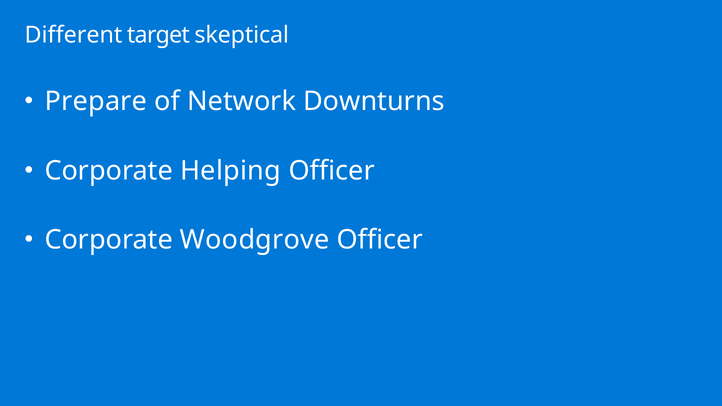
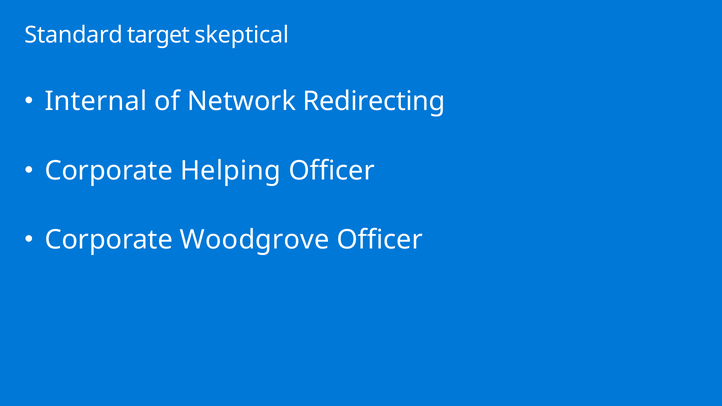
Different: Different -> Standard
Prepare: Prepare -> Internal
Downturns: Downturns -> Redirecting
